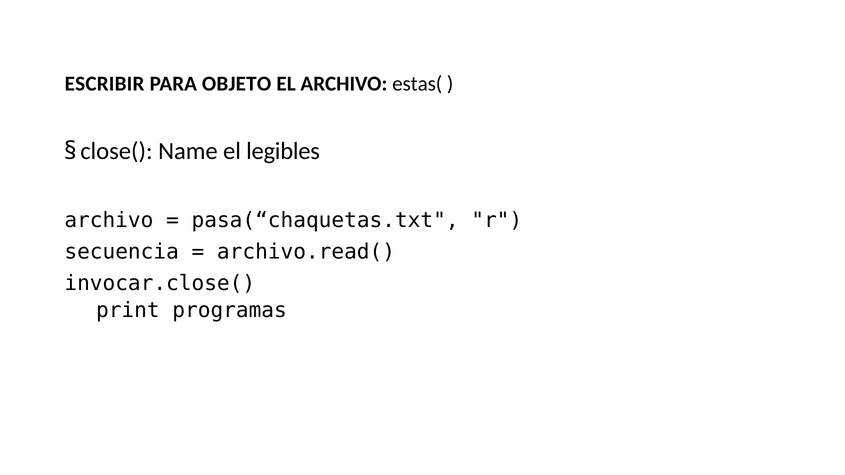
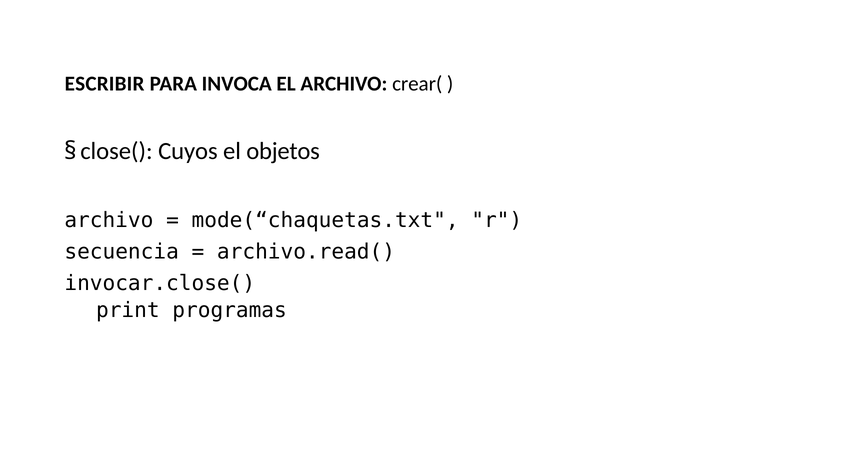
OBJETO: OBJETO -> INVOCA
estas(: estas( -> crear(
Name: Name -> Cuyos
legibles: legibles -> objetos
pasa(“chaquetas.txt: pasa(“chaquetas.txt -> mode(“chaquetas.txt
